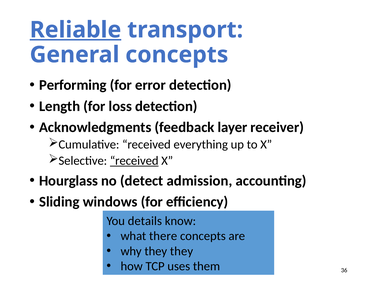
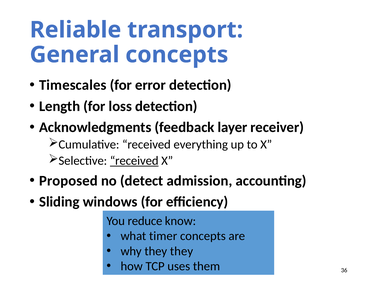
Reliable underline: present -> none
Performing: Performing -> Timescales
Hourglass: Hourglass -> Proposed
details: details -> reduce
there: there -> timer
